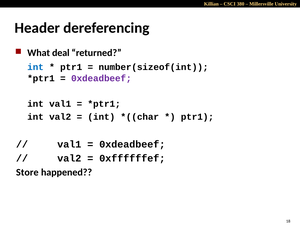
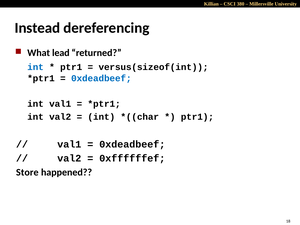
Header: Header -> Instead
deal: deal -> lead
number(sizeof(int: number(sizeof(int -> versus(sizeof(int
0xdeadbeef at (101, 78) colour: purple -> blue
